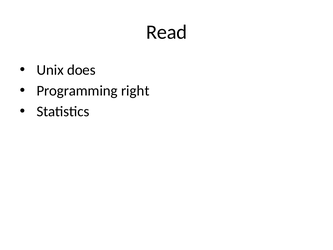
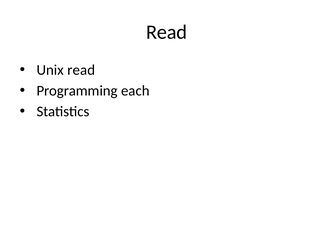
Unix does: does -> read
right: right -> each
